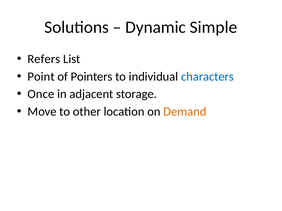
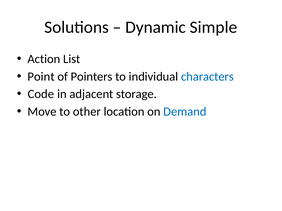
Refers: Refers -> Action
Once: Once -> Code
Demand colour: orange -> blue
